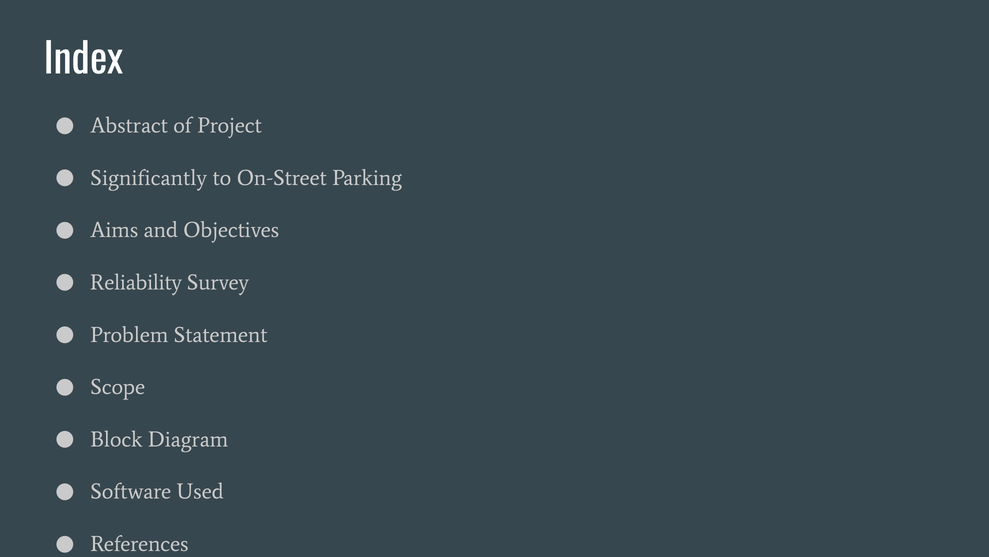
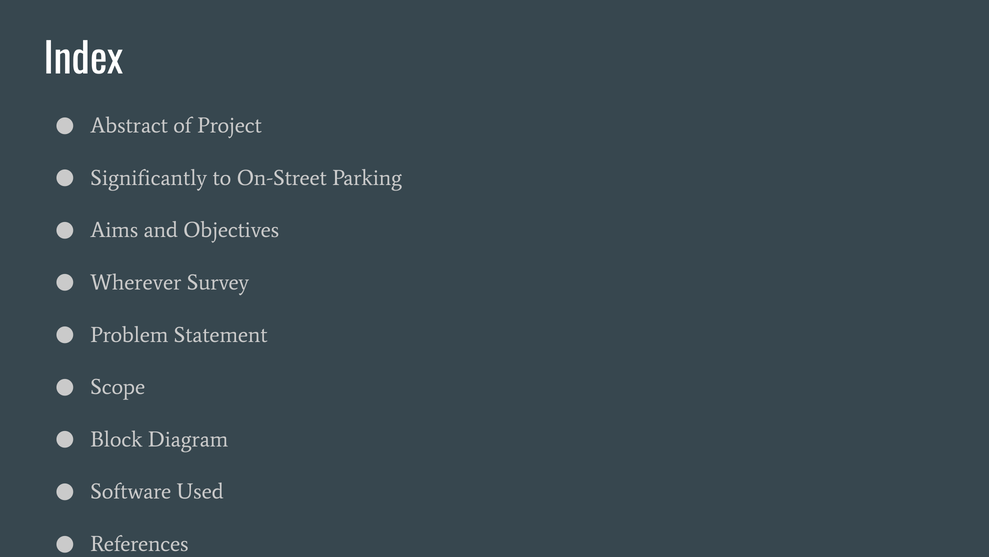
Reliability: Reliability -> Wherever
